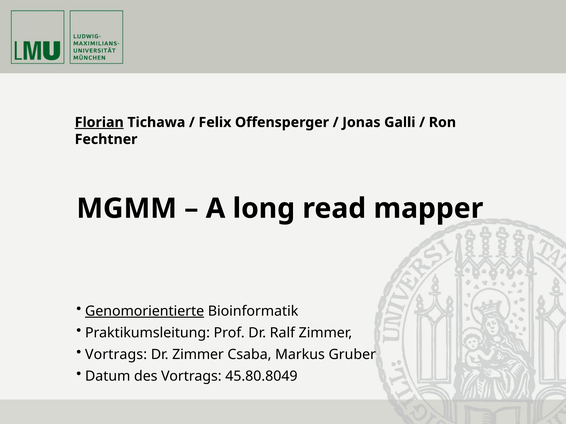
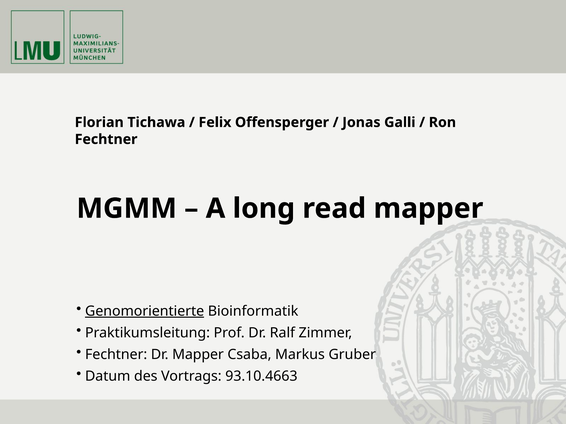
Florian underline: present -> none
Vortrags at (116, 355): Vortrags -> Fechtner
Dr Zimmer: Zimmer -> Mapper
45.80.8049: 45.80.8049 -> 93.10.4663
